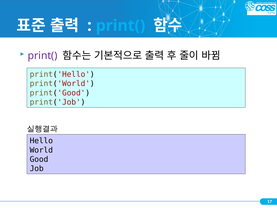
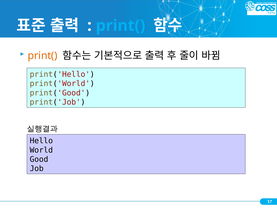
print( at (43, 56) colour: purple -> orange
